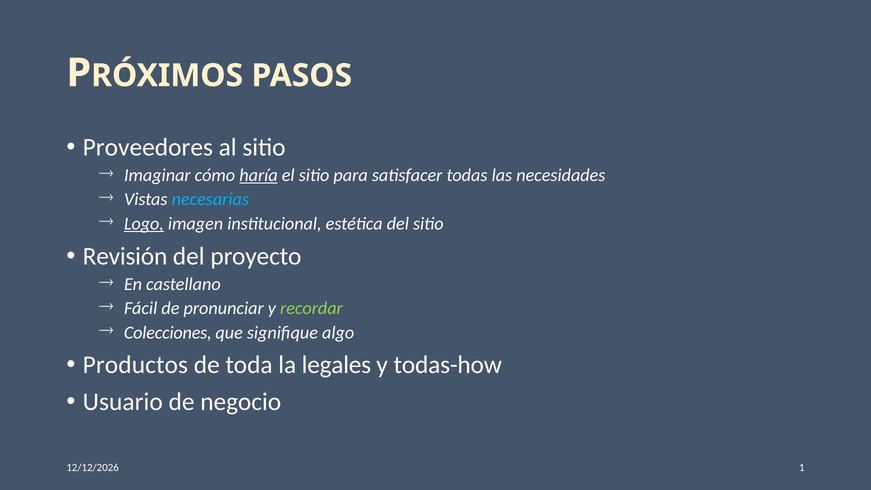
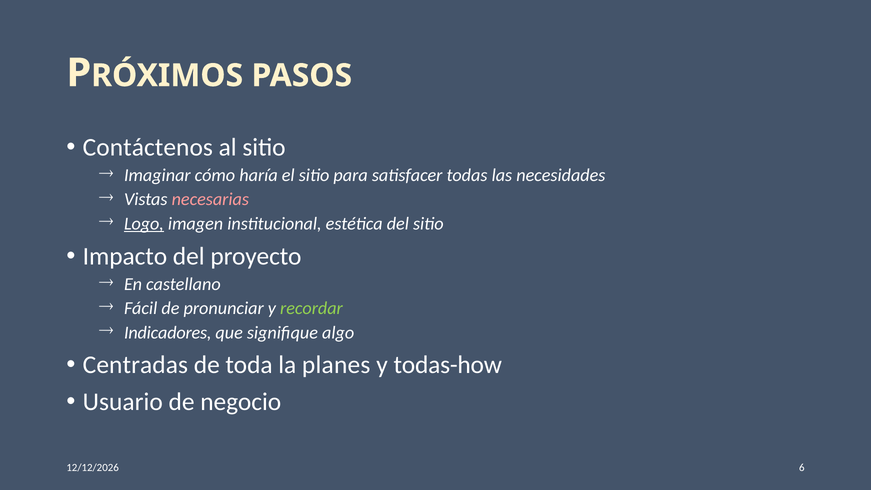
Proveedores: Proveedores -> Contáctenos
haría underline: present -> none
necesarias colour: light blue -> pink
Revisión: Revisión -> Impacto
Colecciones: Colecciones -> Indicadores
Productos: Productos -> Centradas
legales: legales -> planes
1: 1 -> 6
